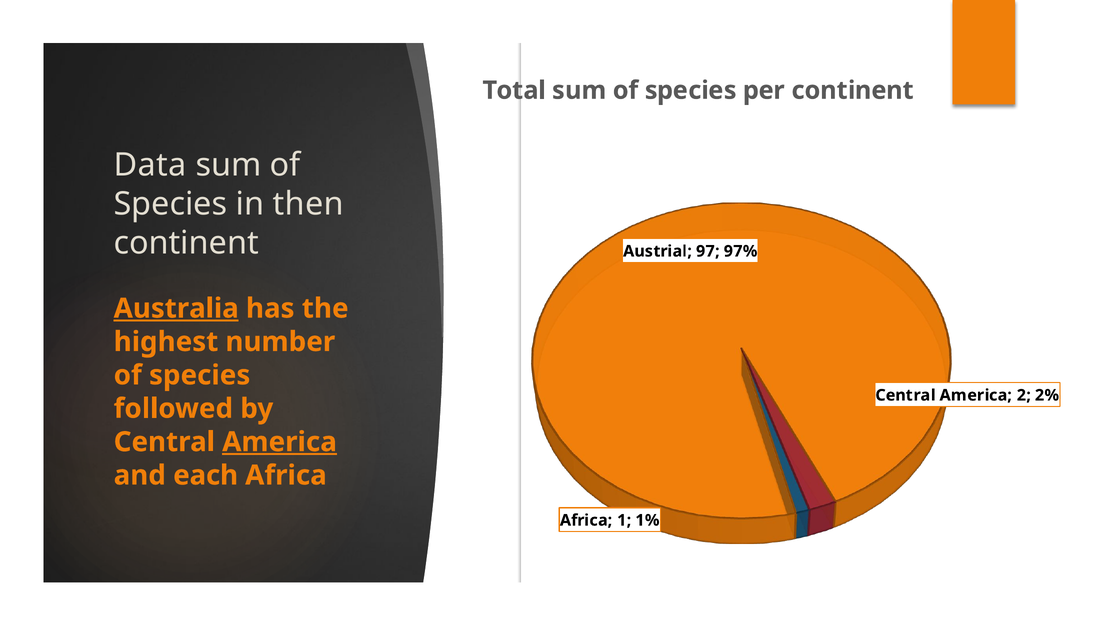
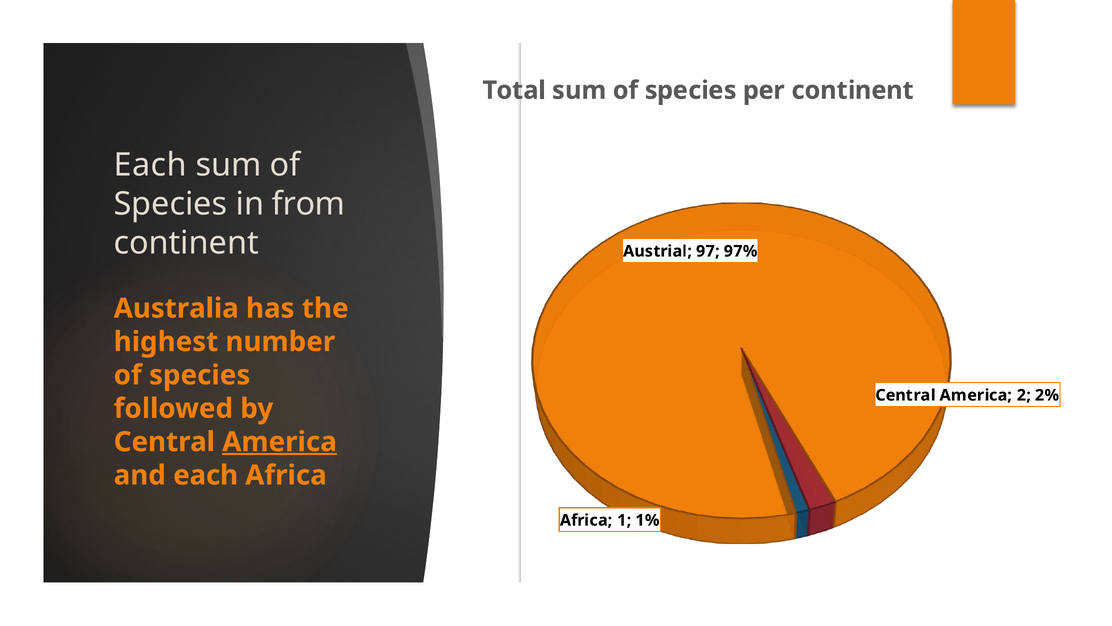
Data at (150, 165): Data -> Each
then: then -> from
Australia underline: present -> none
